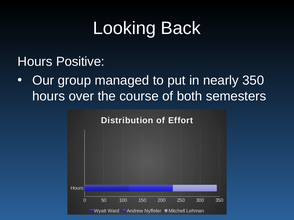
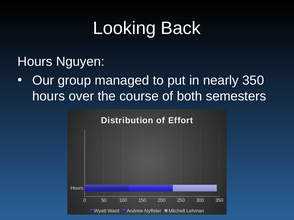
Positive: Positive -> Nguyen
